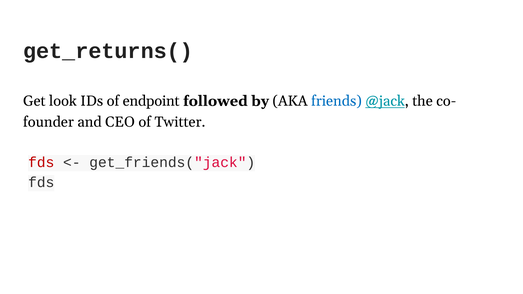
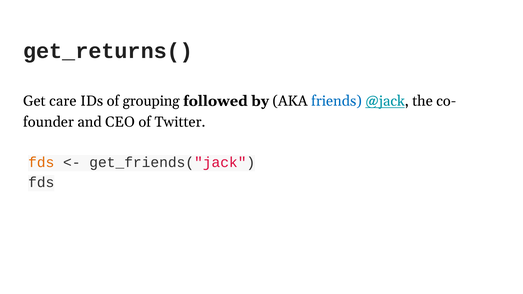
look: look -> care
endpoint: endpoint -> grouping
fds at (41, 162) colour: red -> orange
